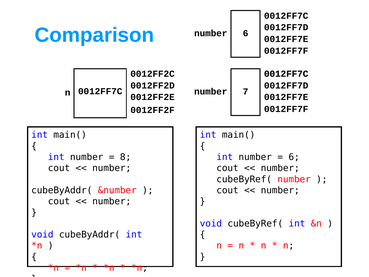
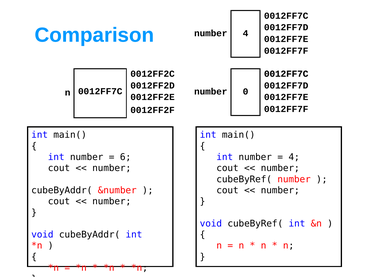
number 6: 6 -> 4
7: 7 -> 0
8: 8 -> 6
6 at (294, 157): 6 -> 4
